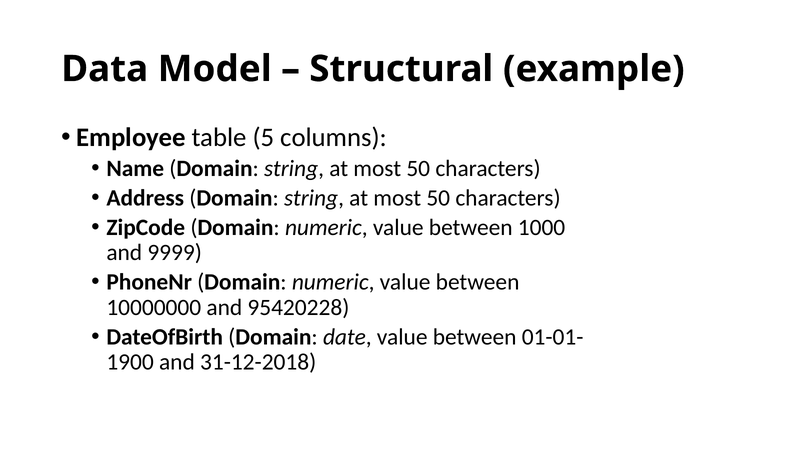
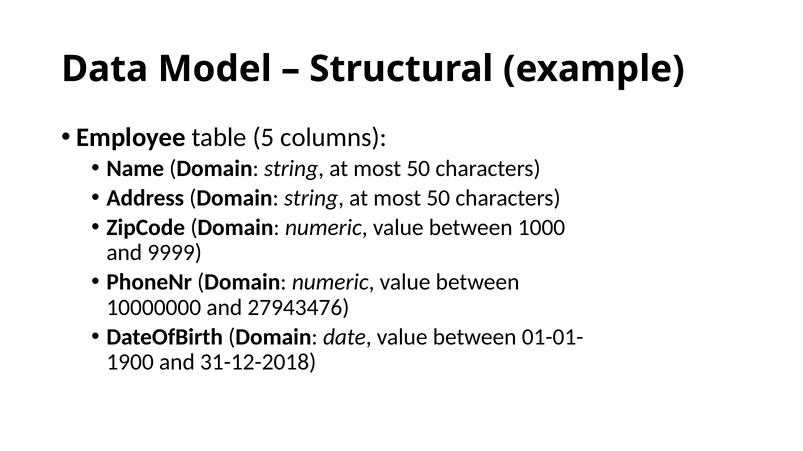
95420228: 95420228 -> 27943476
